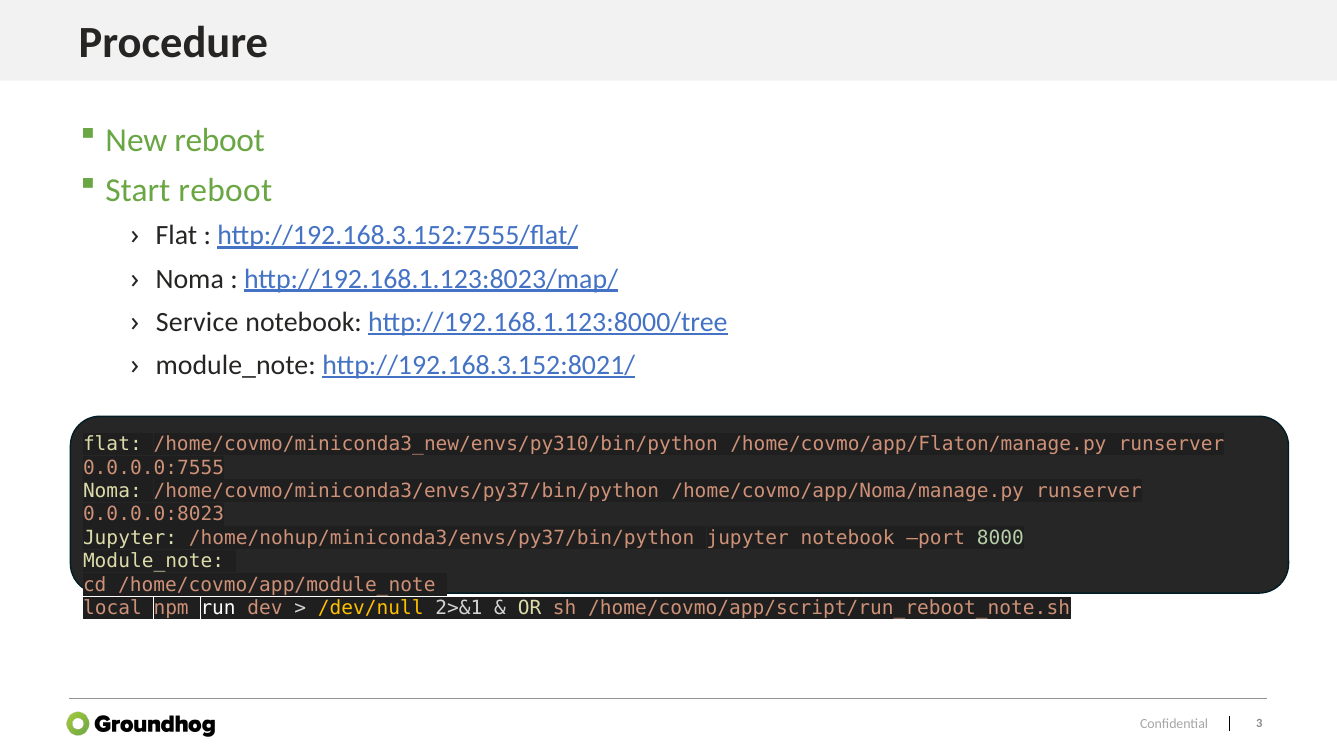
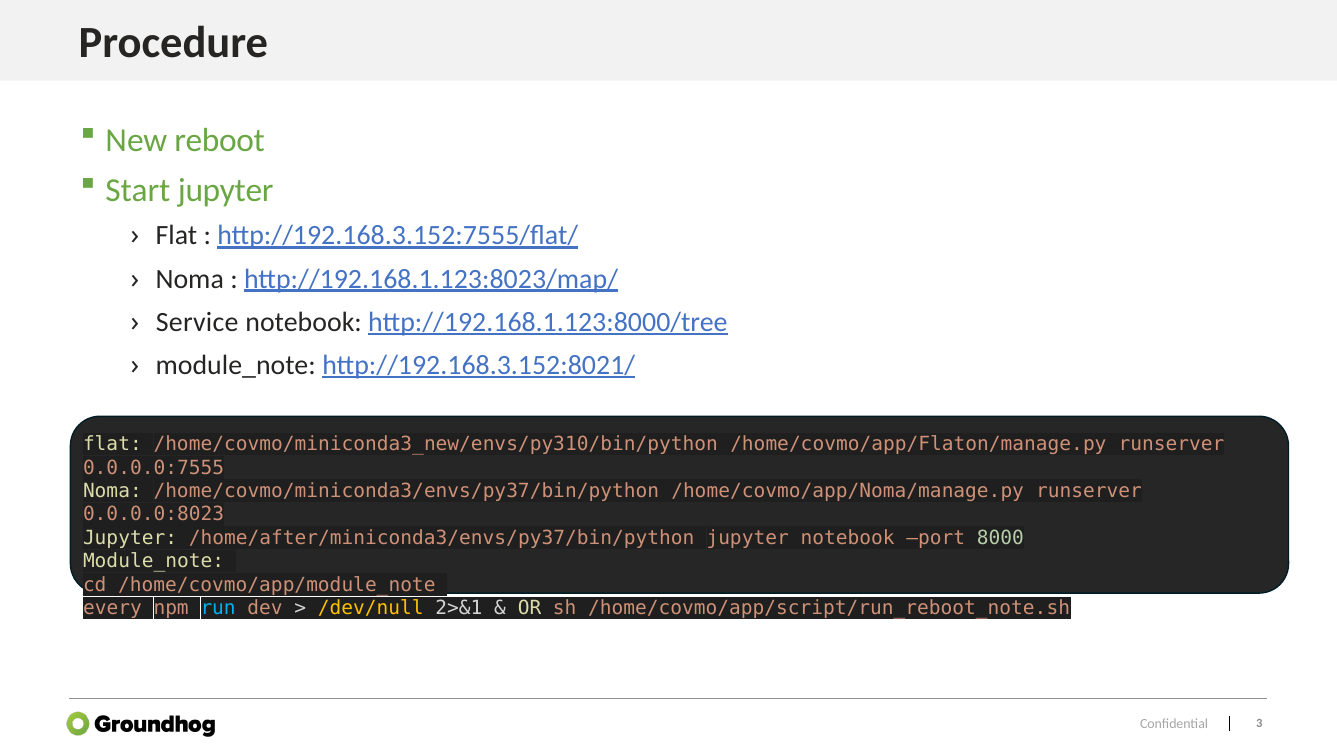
Start reboot: reboot -> jupyter
/home/nohup/miniconda3/envs/py37/bin/python: /home/nohup/miniconda3/envs/py37/bin/python -> /home/after/miniconda3/envs/py37/bin/python
local: local -> every
run colour: white -> light blue
